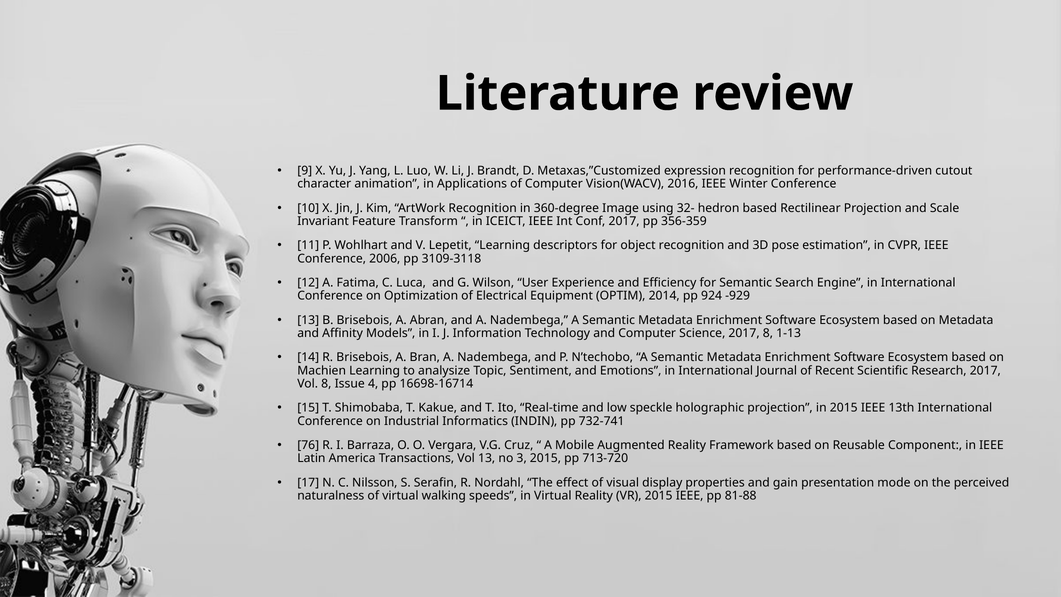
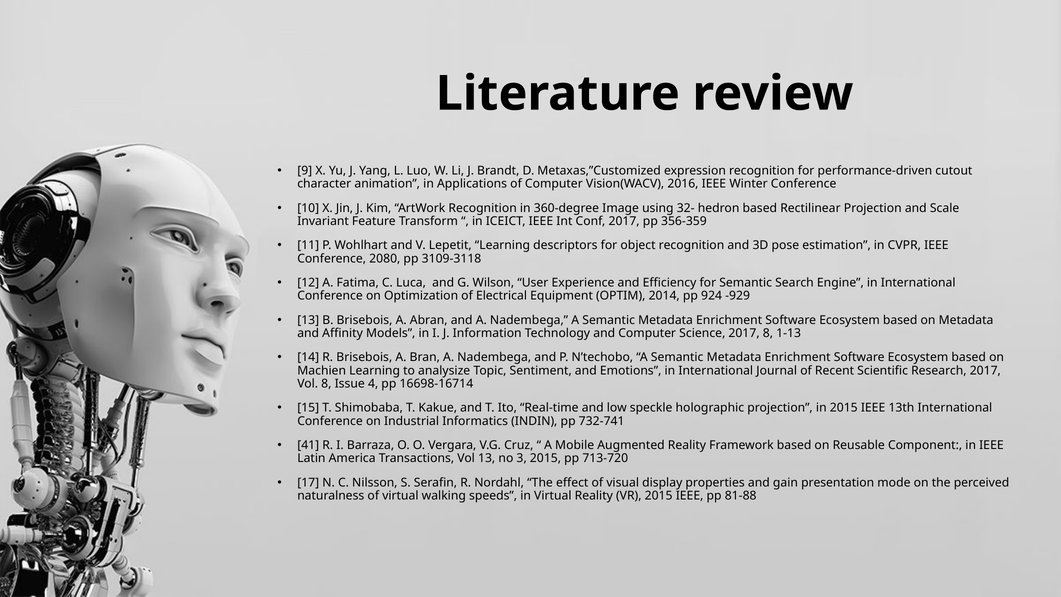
2006: 2006 -> 2080
76: 76 -> 41
